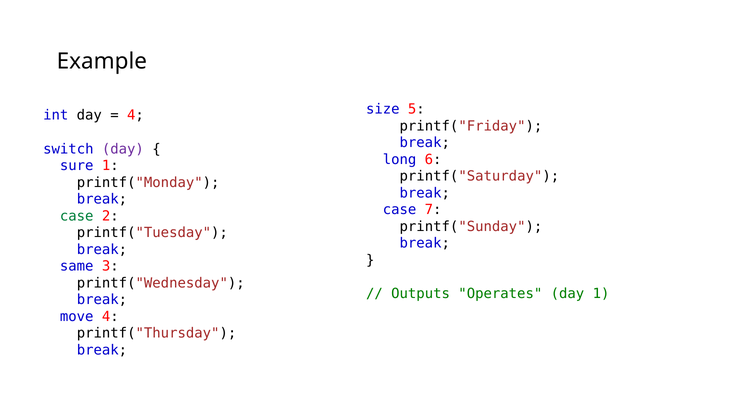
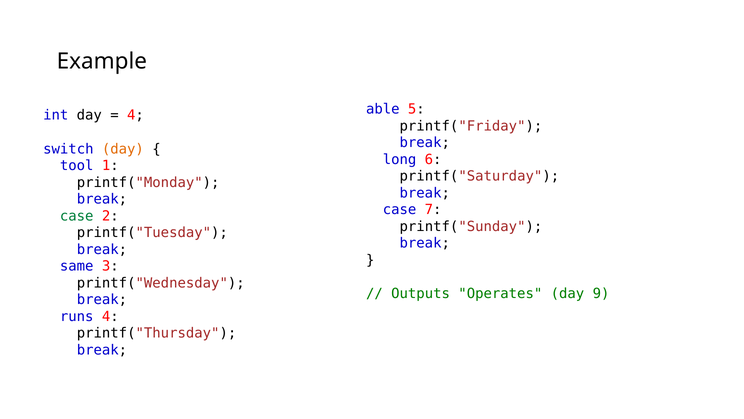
size: size -> able
day at (123, 149) colour: purple -> orange
sure: sure -> tool
day 1: 1 -> 9
move: move -> runs
